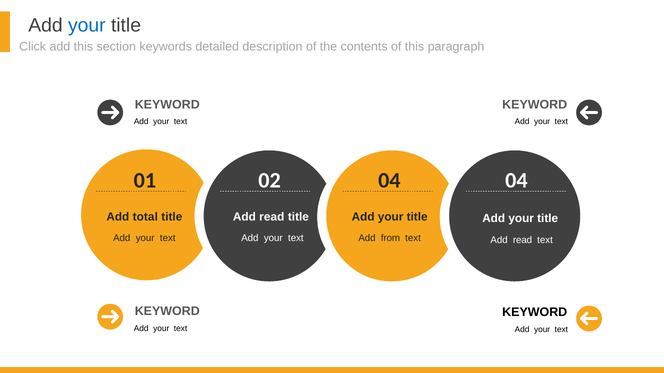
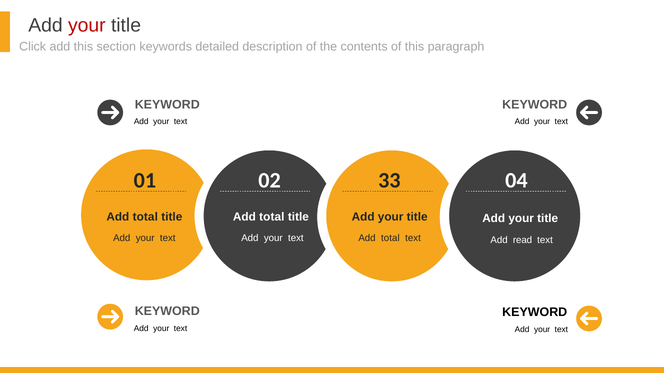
your at (87, 25) colour: blue -> red
02 04: 04 -> 33
read at (272, 217): read -> total
from at (390, 238): from -> total
